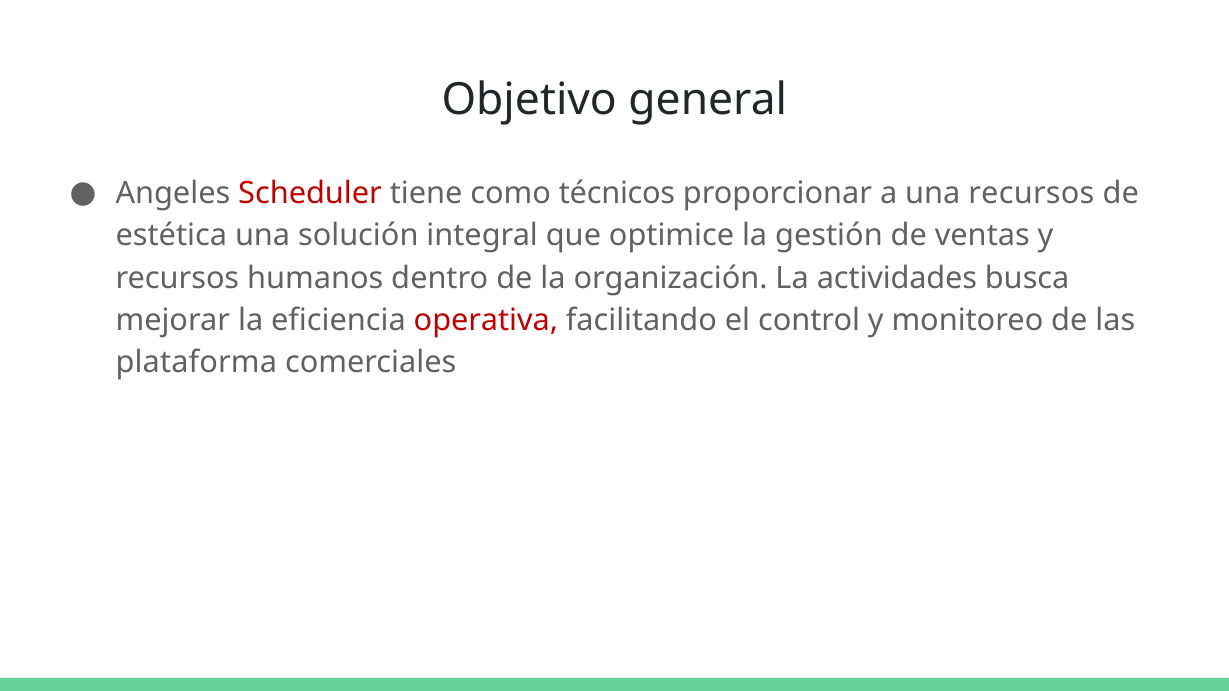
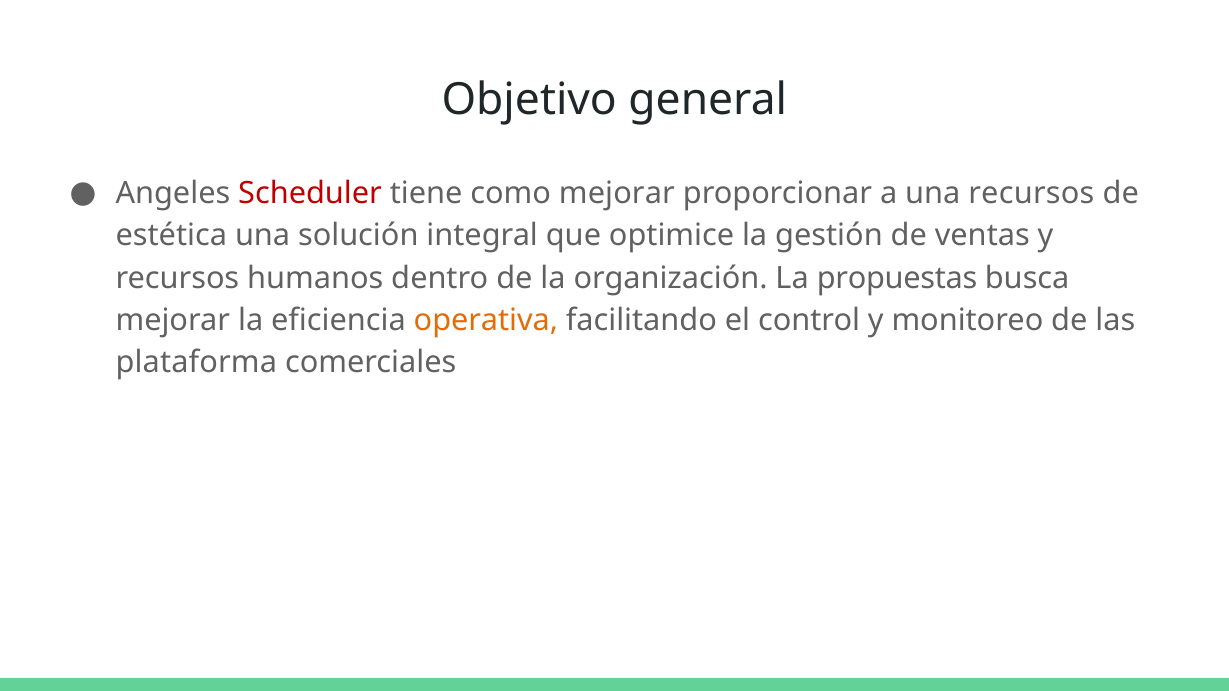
como técnicos: técnicos -> mejorar
actividades: actividades -> propuestas
operativa colour: red -> orange
